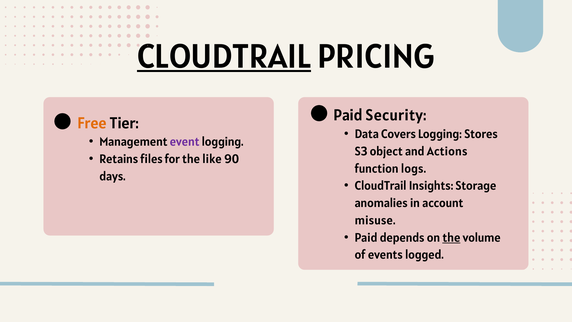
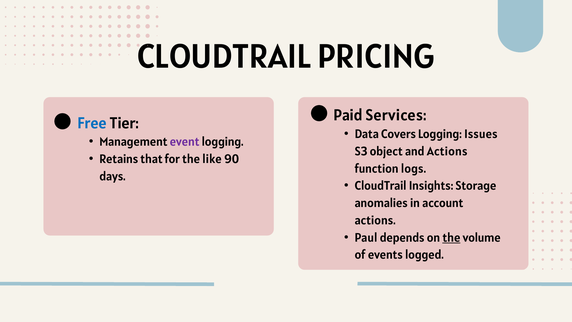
CLOUDTRAIL at (224, 56) underline: present -> none
Security: Security -> Services
Free colour: orange -> blue
Stores: Stores -> Issues
files: files -> that
misuse at (375, 220): misuse -> actions
Paid at (366, 237): Paid -> Paul
